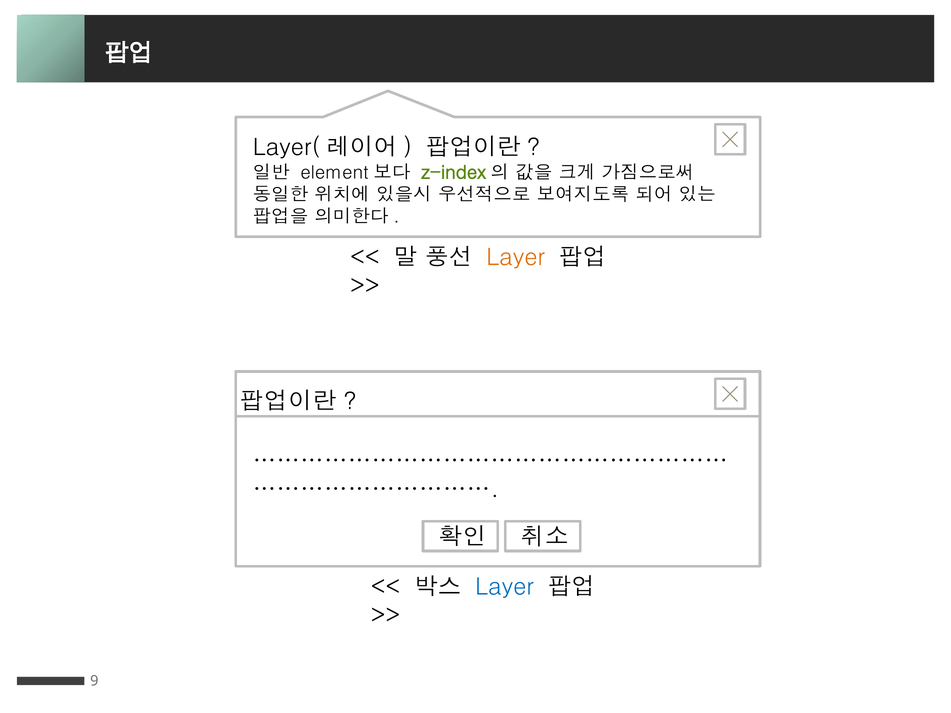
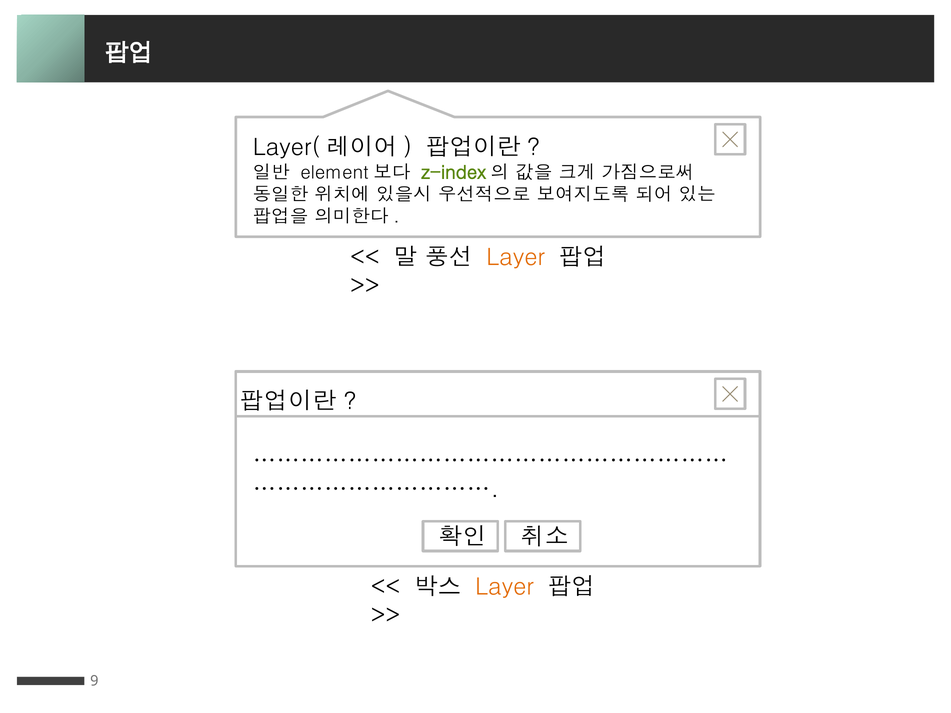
Layer at (505, 587) colour: blue -> orange
